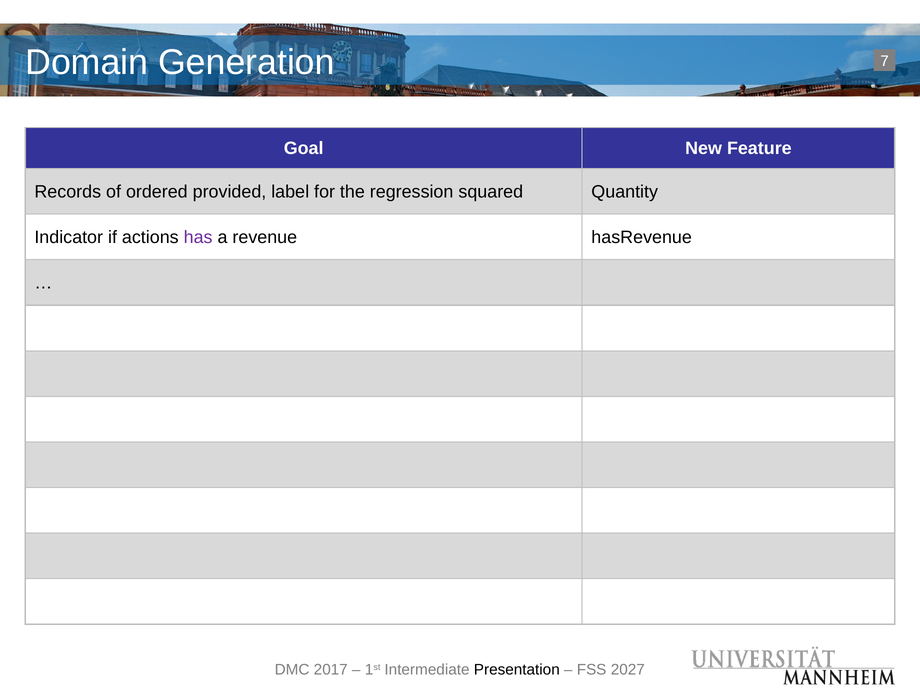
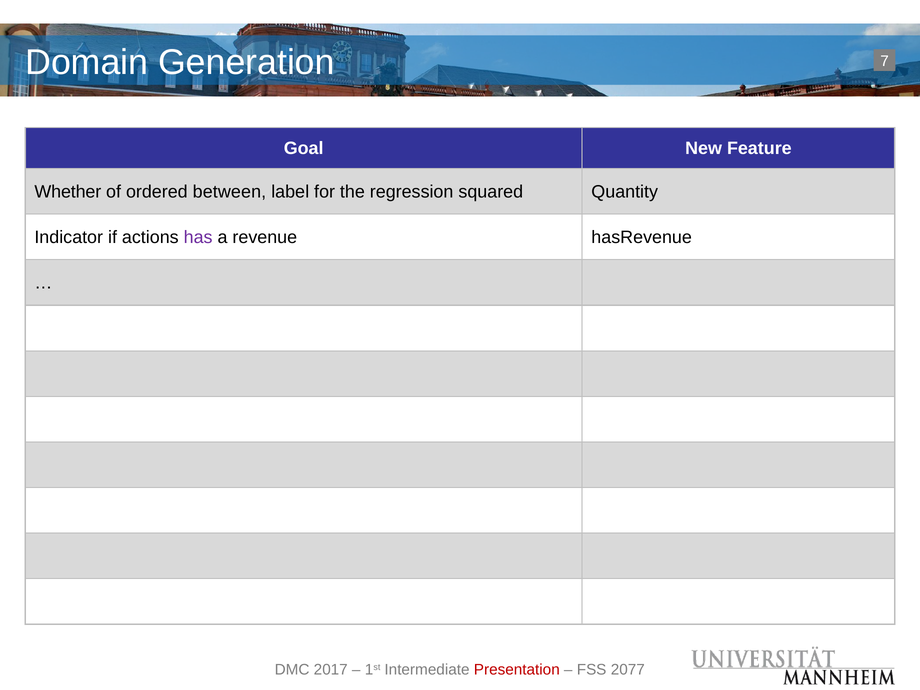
Records: Records -> Whether
provided: provided -> between
Presentation colour: black -> red
2027: 2027 -> 2077
